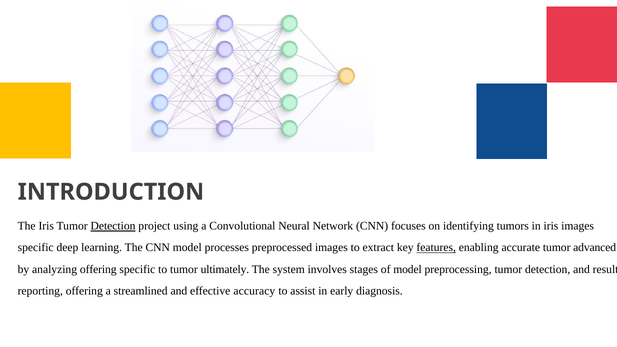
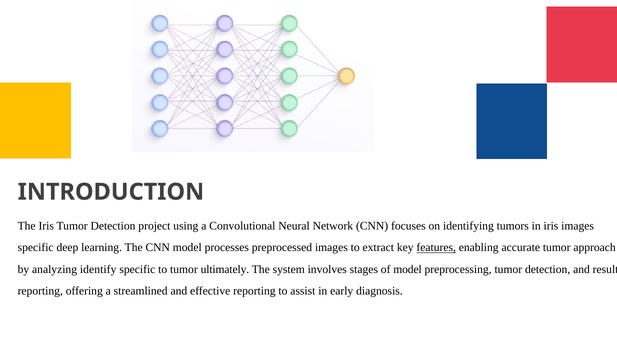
Detection at (113, 226) underline: present -> none
advanced: advanced -> approach
analyzing offering: offering -> identify
effective accuracy: accuracy -> reporting
